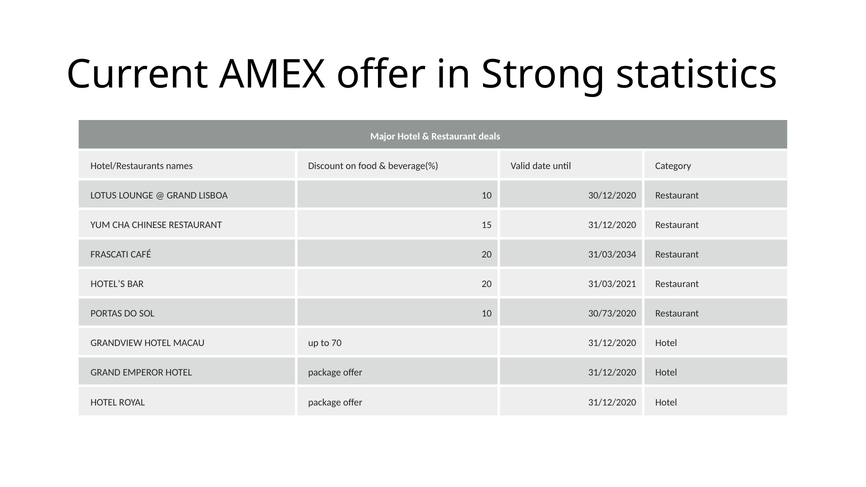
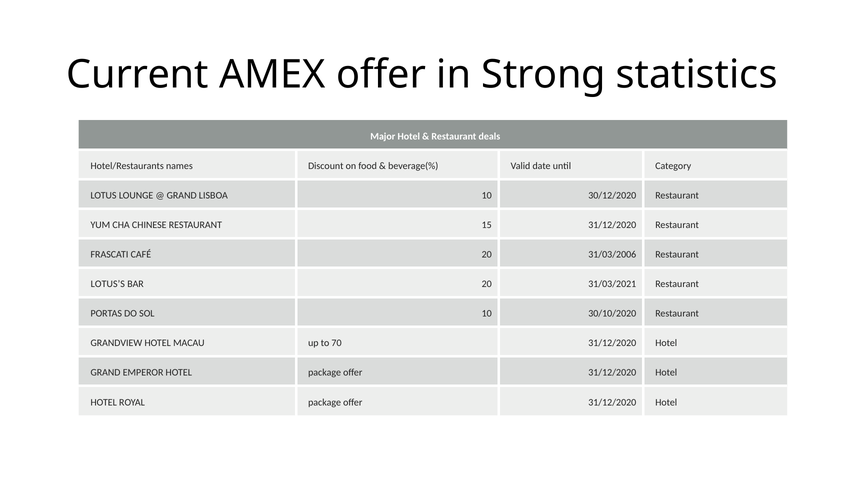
31/03/2034: 31/03/2034 -> 31/03/2006
HOTEL’S: HOTEL’S -> LOTUS’S
30/73/2020: 30/73/2020 -> 30/10/2020
